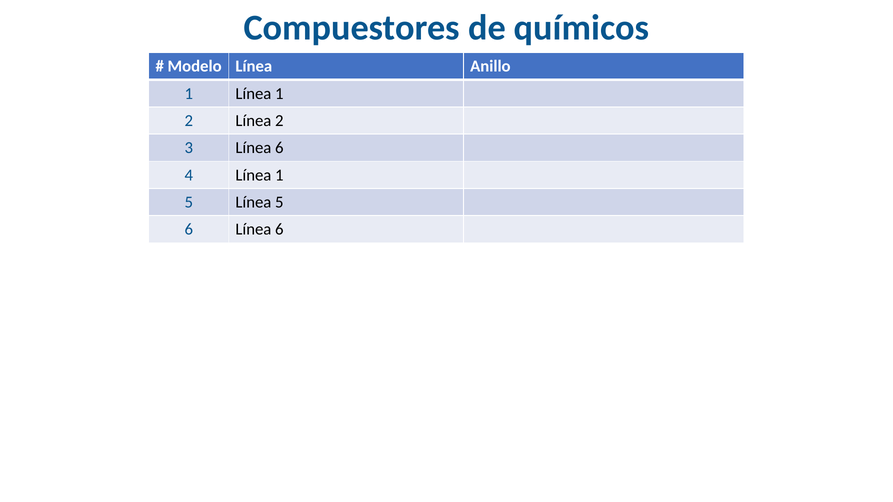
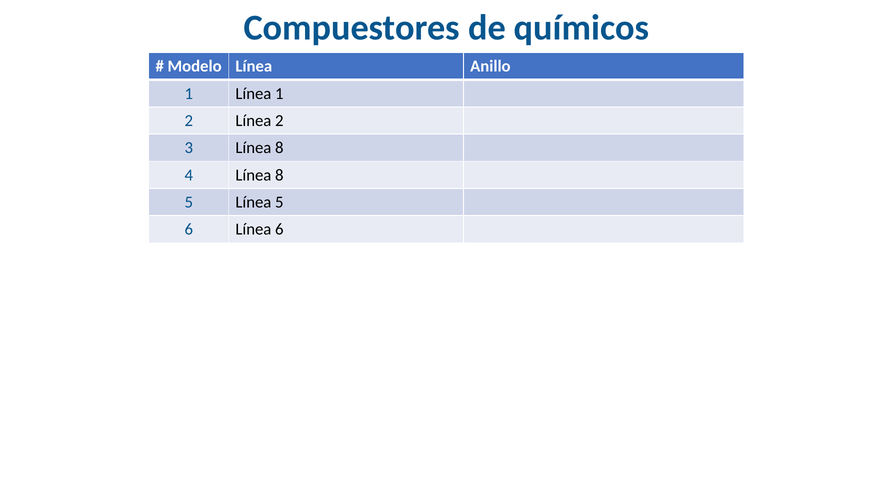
3 Línea 6: 6 -> 8
4 Línea 1: 1 -> 8
